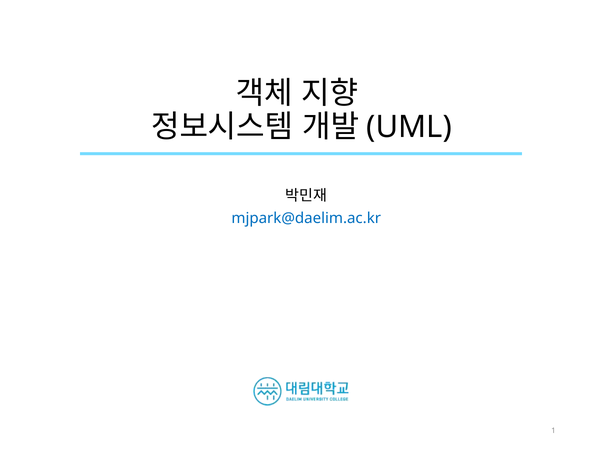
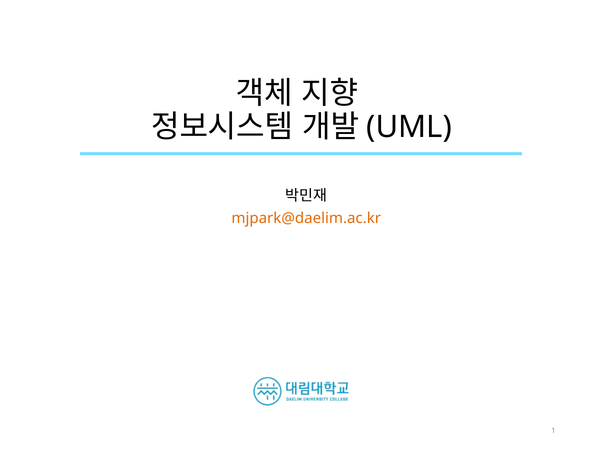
mjpark@daelim.ac.kr colour: blue -> orange
